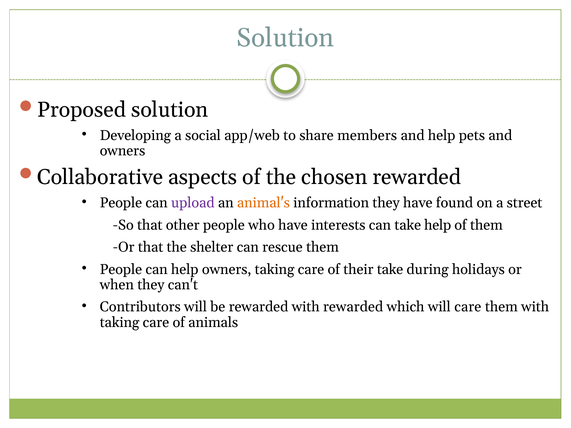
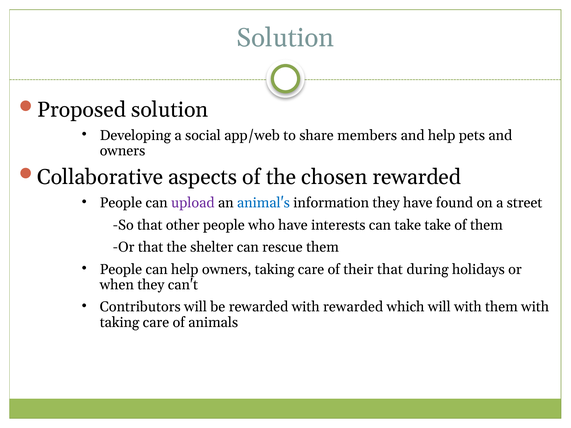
animal's colour: orange -> blue
take help: help -> take
their take: take -> that
will care: care -> with
